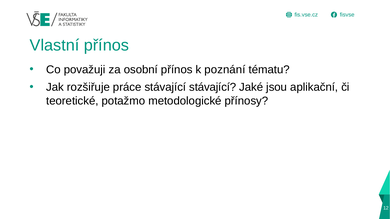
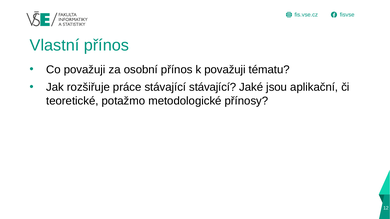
k poznání: poznání -> považuji
